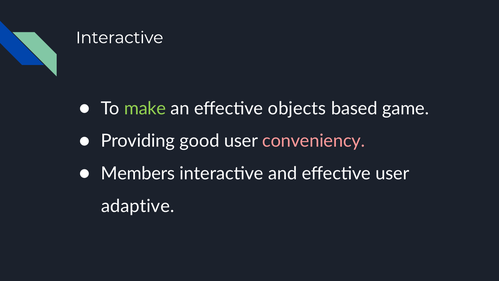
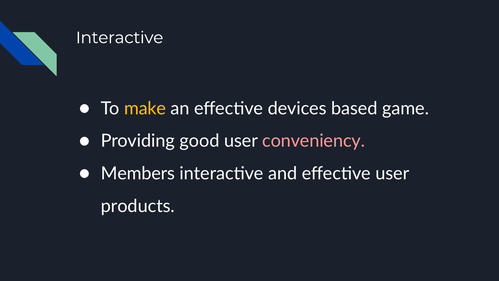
make colour: light green -> yellow
objects: objects -> devices
adaptive: adaptive -> products
